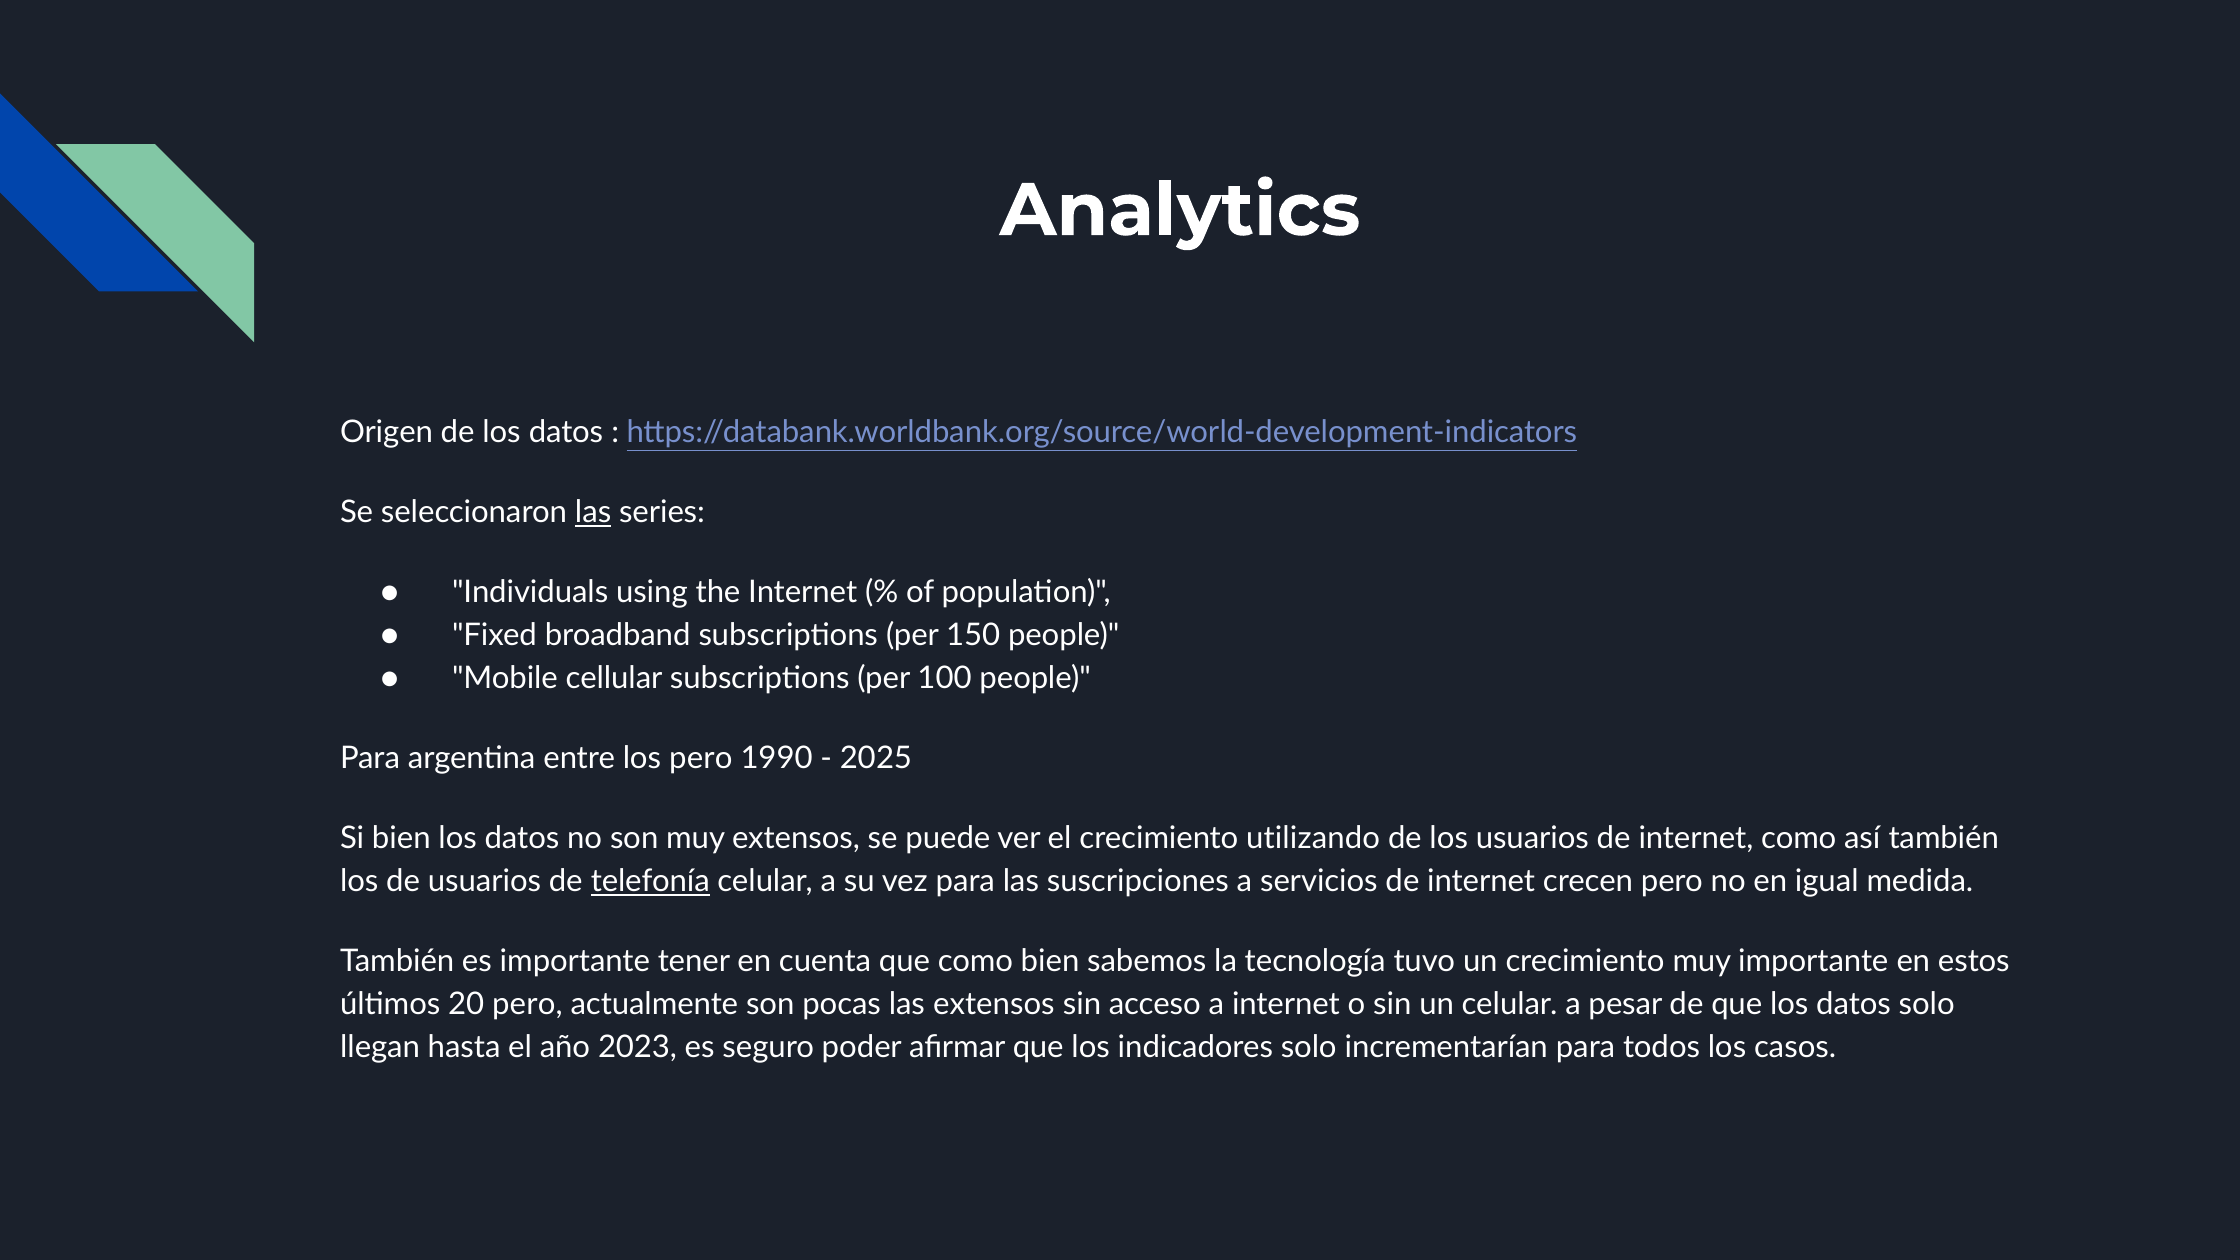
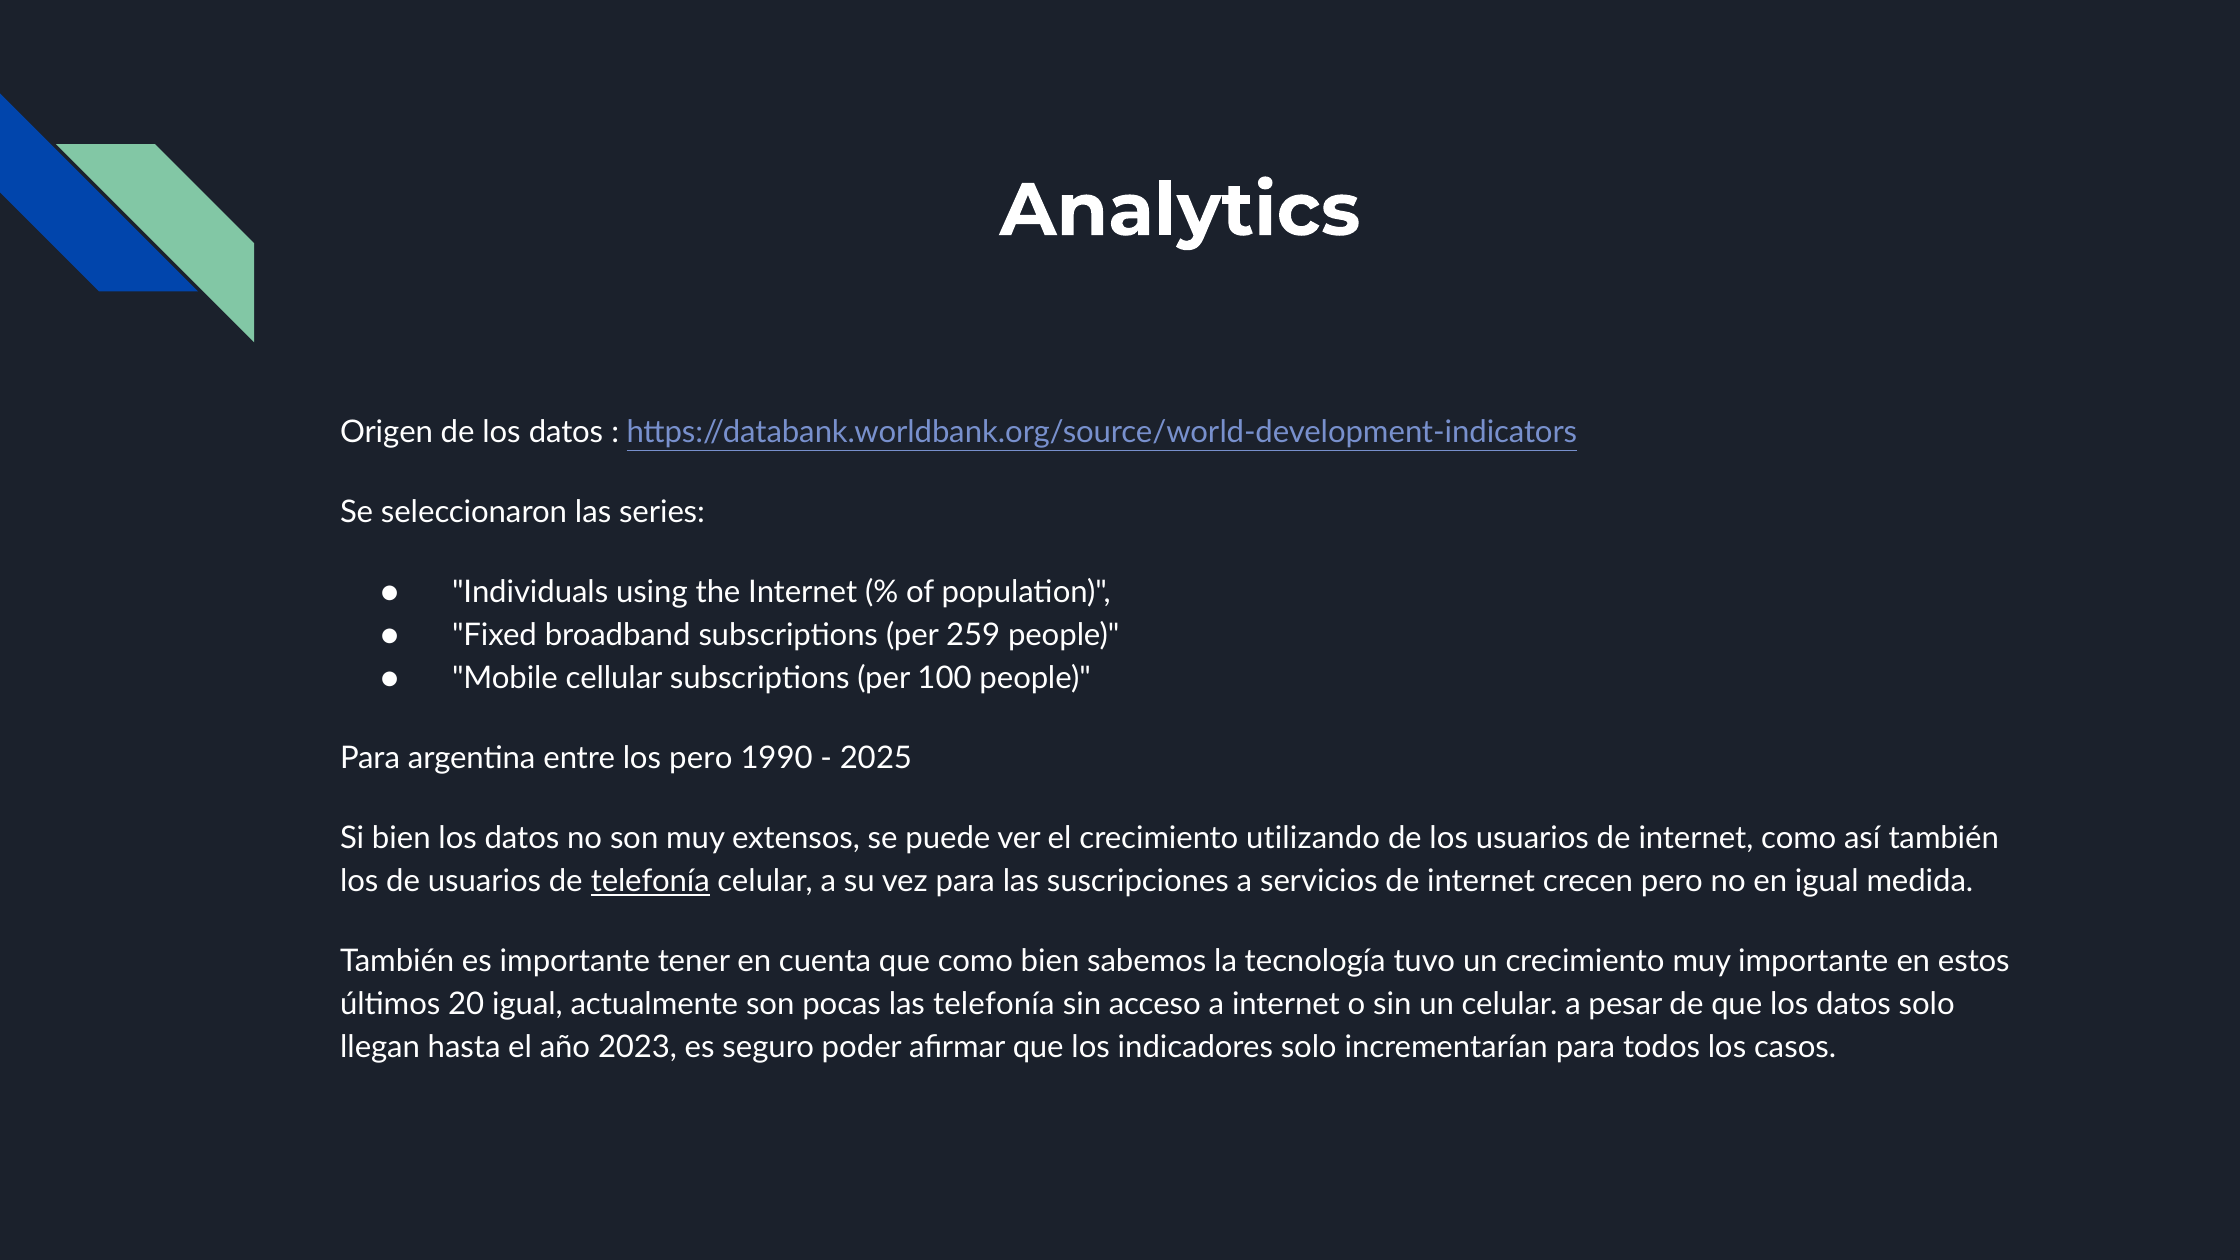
las at (593, 512) underline: present -> none
150: 150 -> 259
20 pero: pero -> igual
las extensos: extensos -> telefonía
